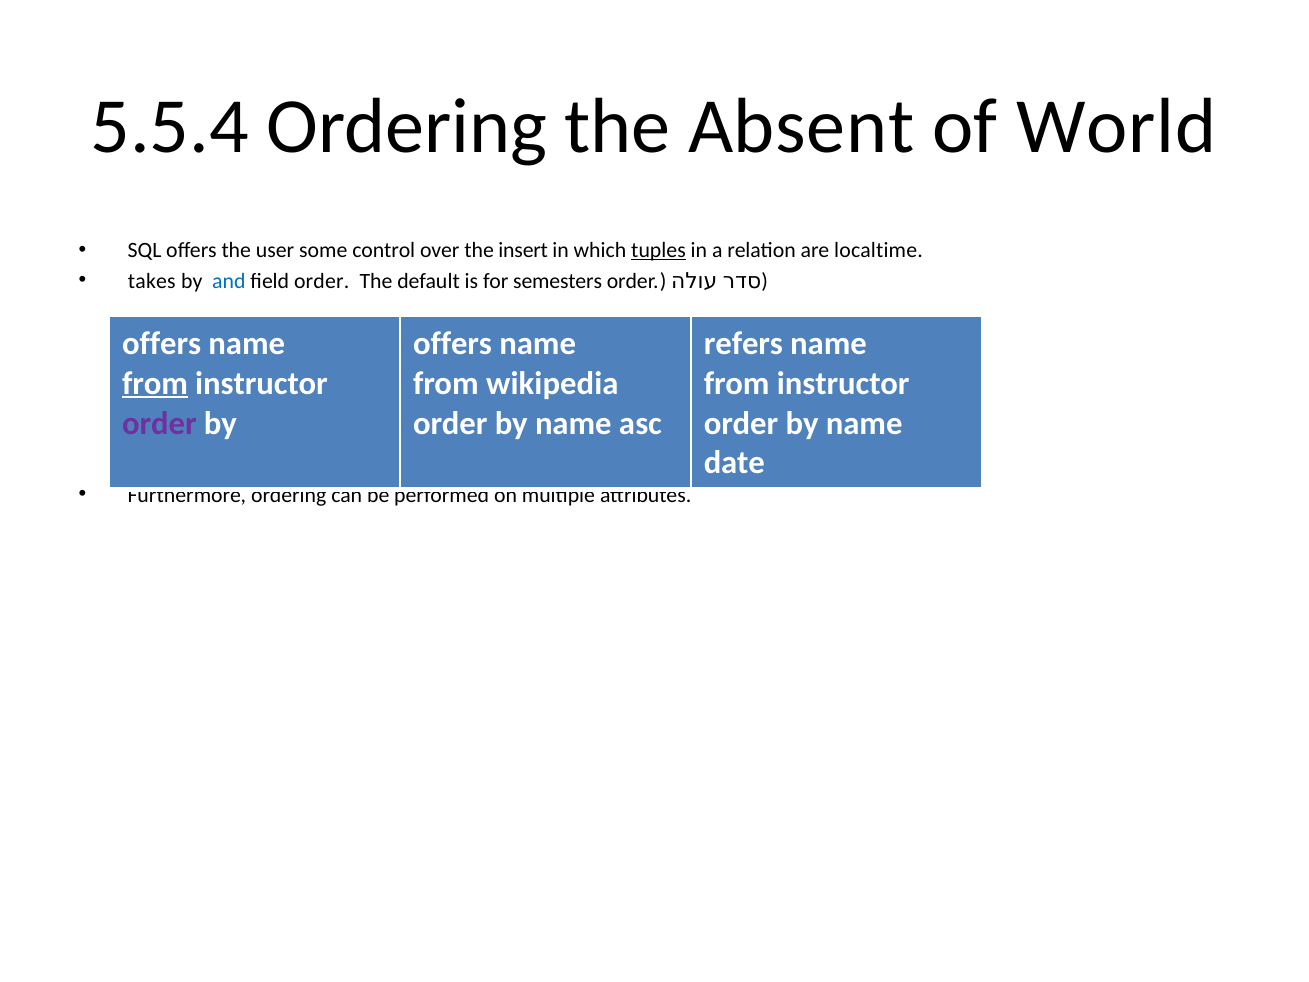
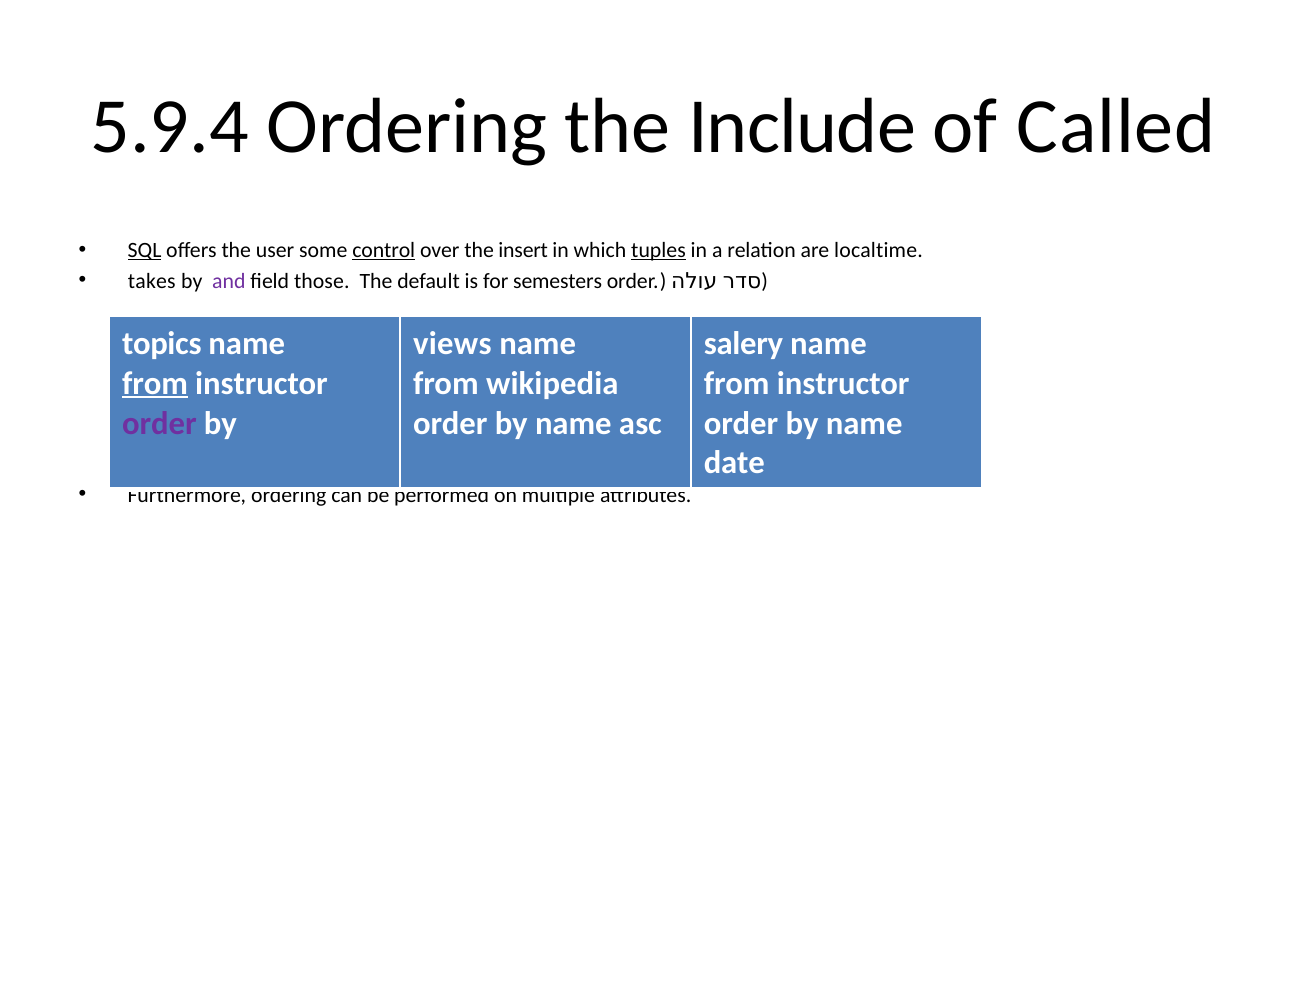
5.5.4: 5.5.4 -> 5.9.4
Absent: Absent -> Include
World: World -> Called
SQL underline: none -> present
control underline: none -> present
and colour: blue -> purple
field order: order -> those
offers at (162, 343): offers -> topics
offers at (453, 343): offers -> views
refers: refers -> salery
